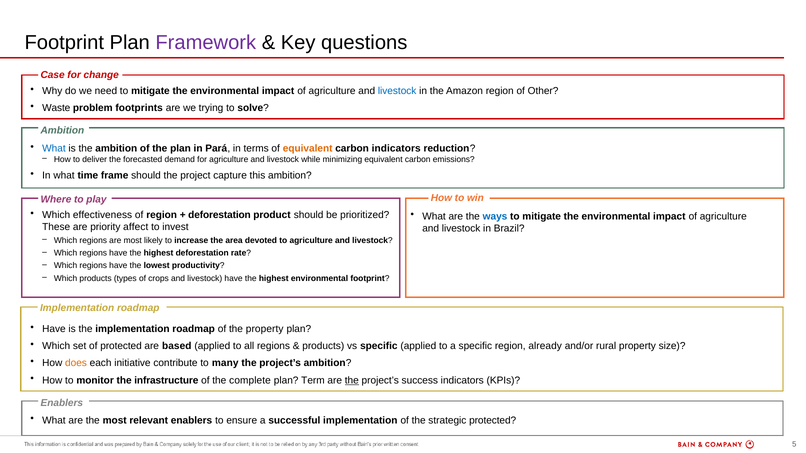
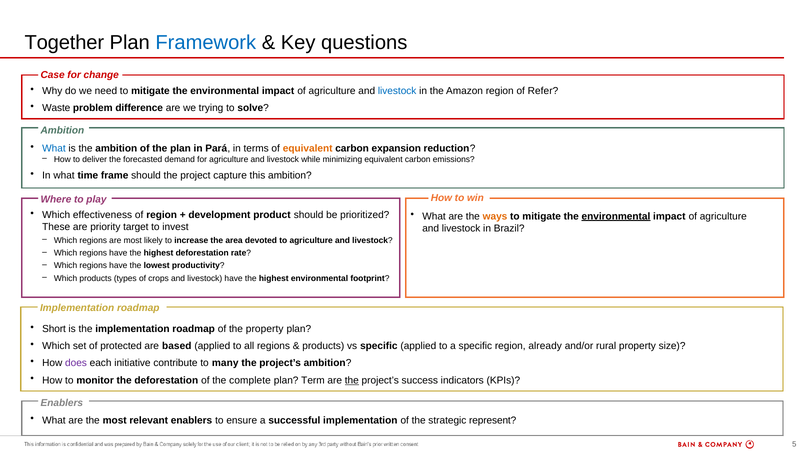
Footprint at (64, 42): Footprint -> Together
Framework colour: purple -> blue
Other: Other -> Refer
footprints: footprints -> difference
carbon indicators: indicators -> expansion
deforestation at (220, 215): deforestation -> development
ways colour: blue -> orange
environmental at (616, 216) underline: none -> present
affect: affect -> target
Have at (54, 329): Have -> Short
does colour: orange -> purple
the infrastructure: infrastructure -> deforestation
strategic protected: protected -> represent
